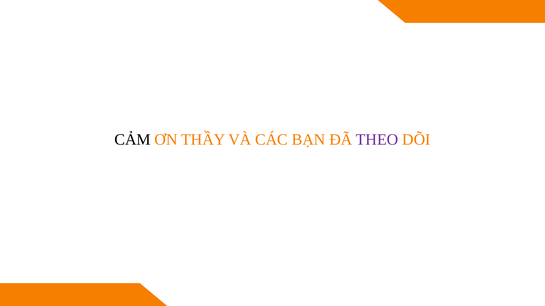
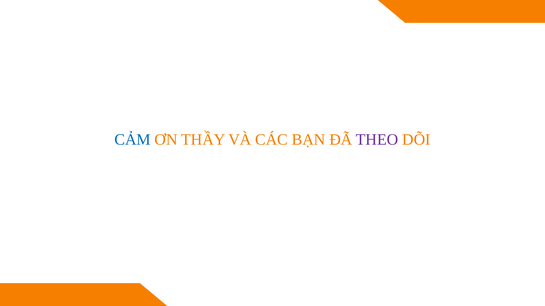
CẢM colour: black -> blue
